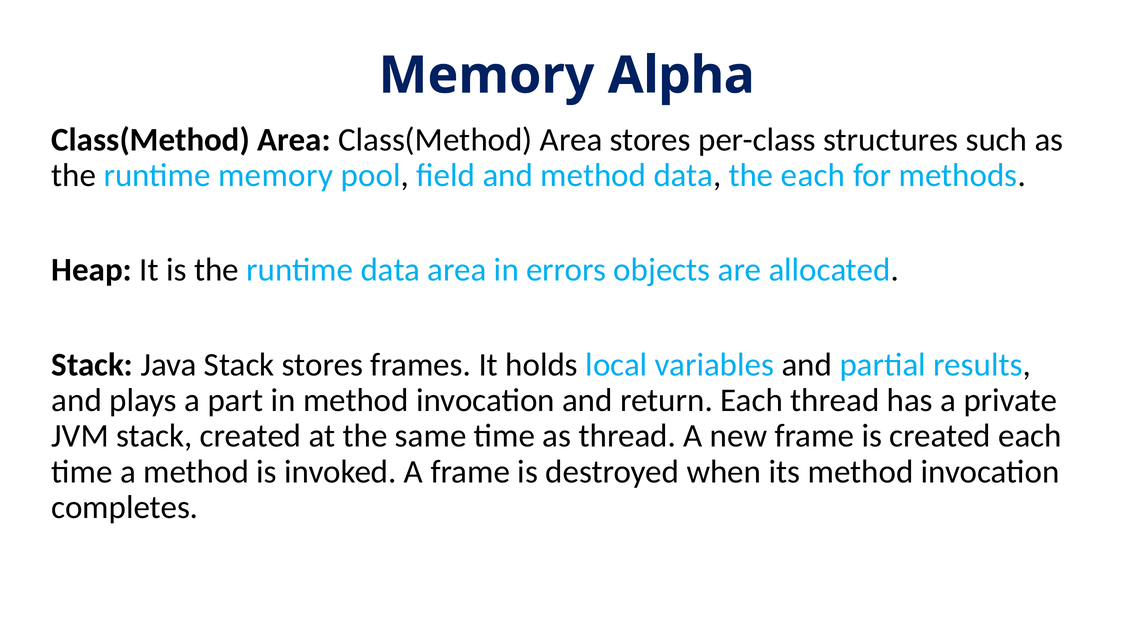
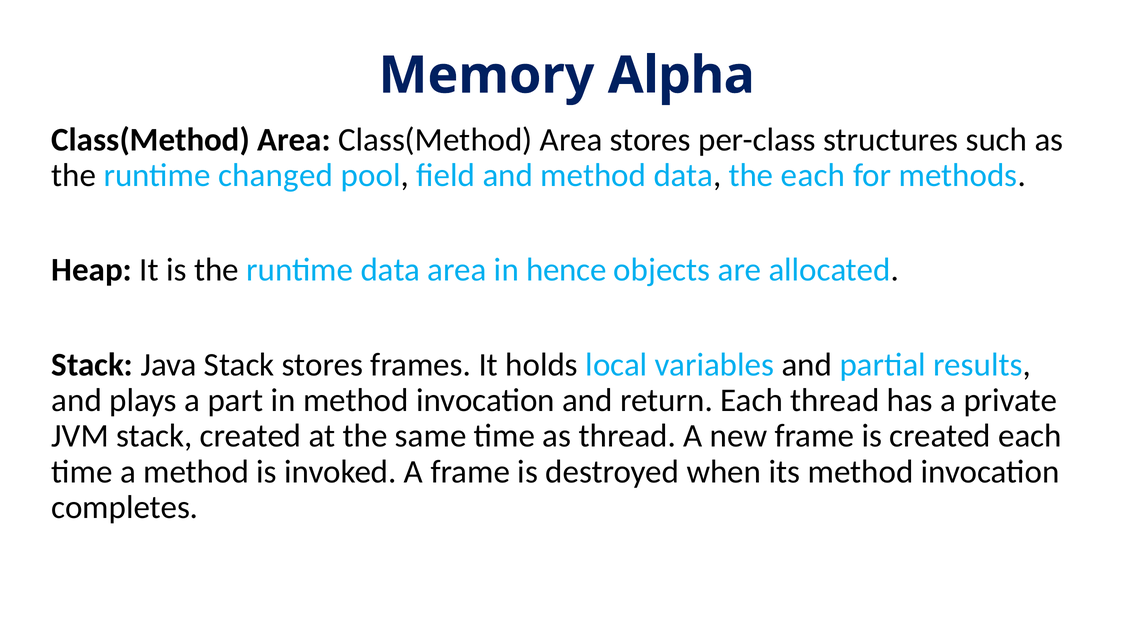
runtime memory: memory -> changed
errors: errors -> hence
